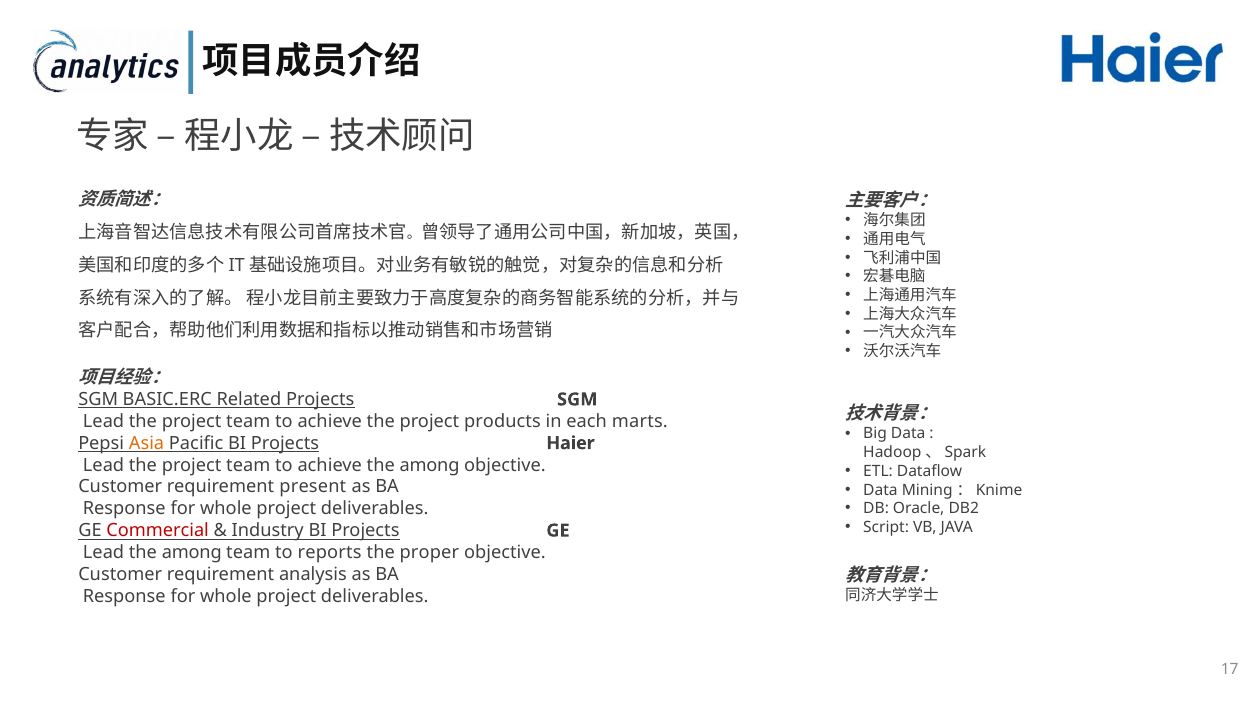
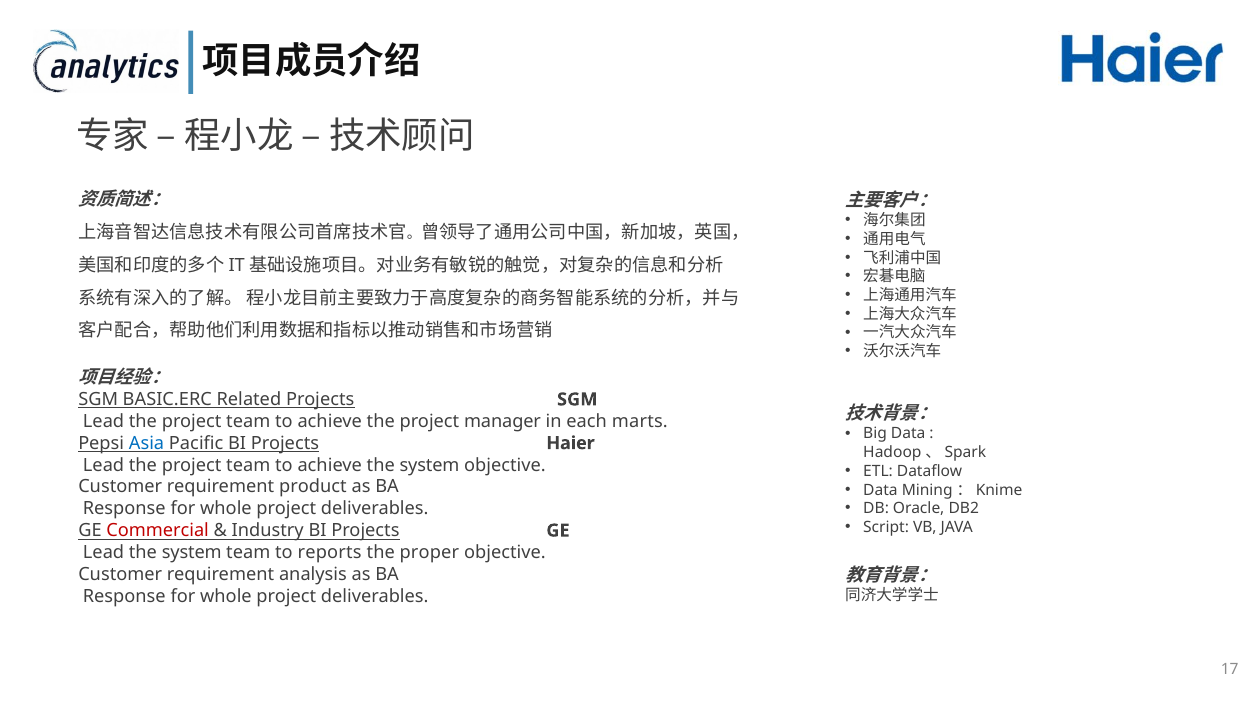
products: products -> manager
Asia colour: orange -> blue
achieve the among: among -> system
present: present -> product
Lead the among: among -> system
